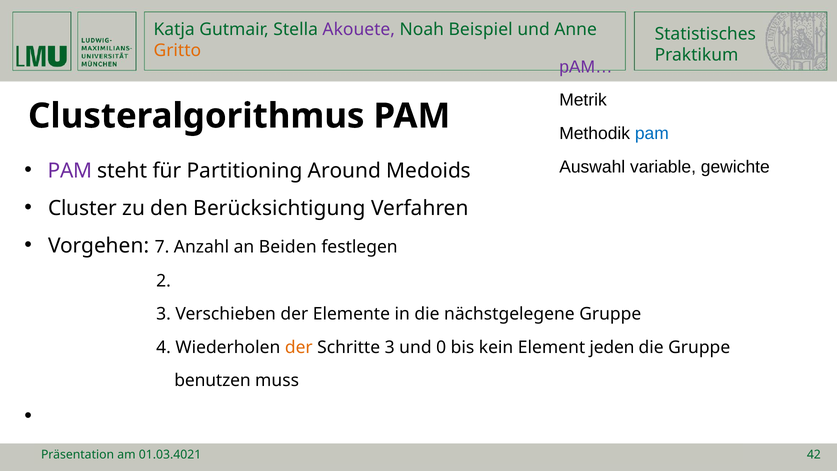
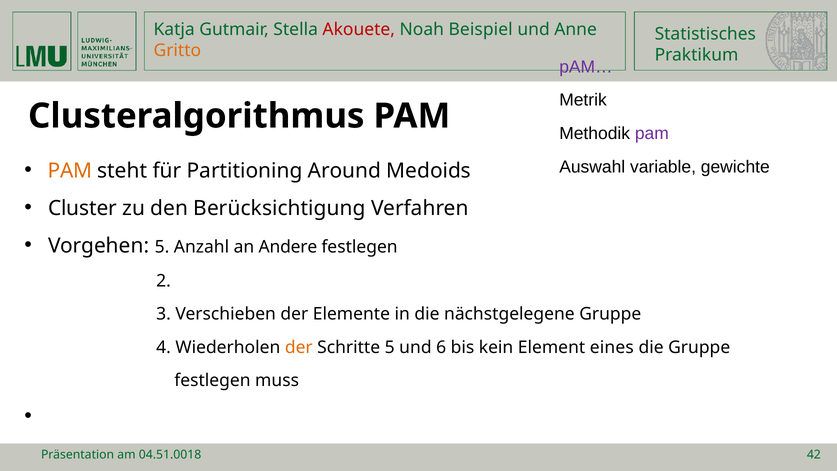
Akouete colour: purple -> red
pam at (652, 133) colour: blue -> purple
PAM at (70, 171) colour: purple -> orange
Vorgehen 7: 7 -> 5
Beiden: Beiden -> Andere
Schritte 3: 3 -> 5
0: 0 -> 6
jeden: jeden -> eines
benutzen at (213, 381): benutzen -> festlegen
01.03.4021: 01.03.4021 -> 04.51.0018
